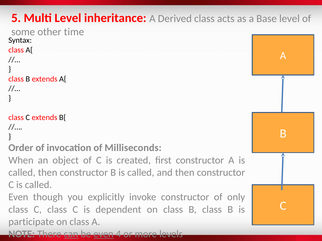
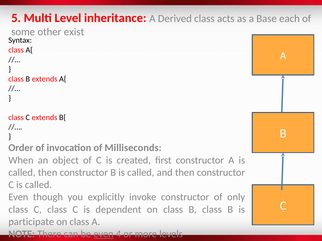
Base level: level -> each
time: time -> exist
can underline: present -> none
